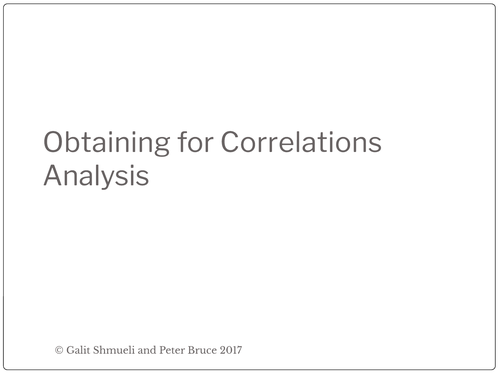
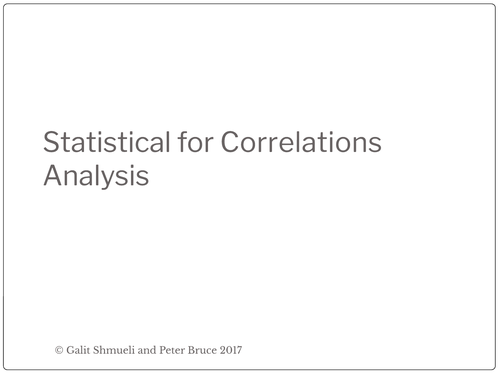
Obtaining: Obtaining -> Statistical
